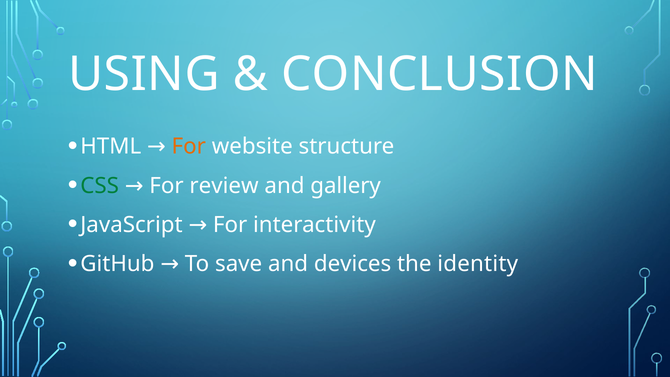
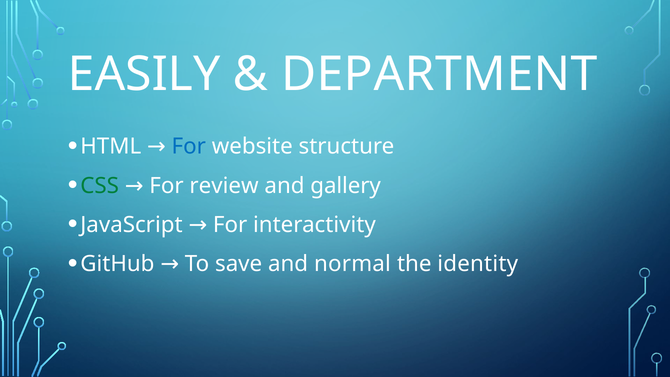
USING: USING -> EASILY
CONCLUSION: CONCLUSION -> DEPARTMENT
For at (189, 146) colour: orange -> blue
devices: devices -> normal
